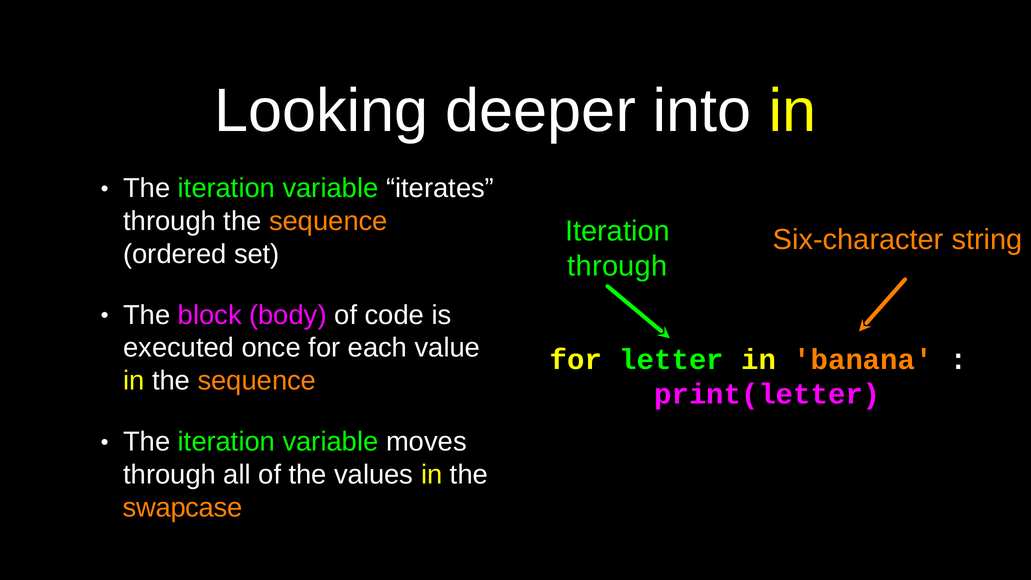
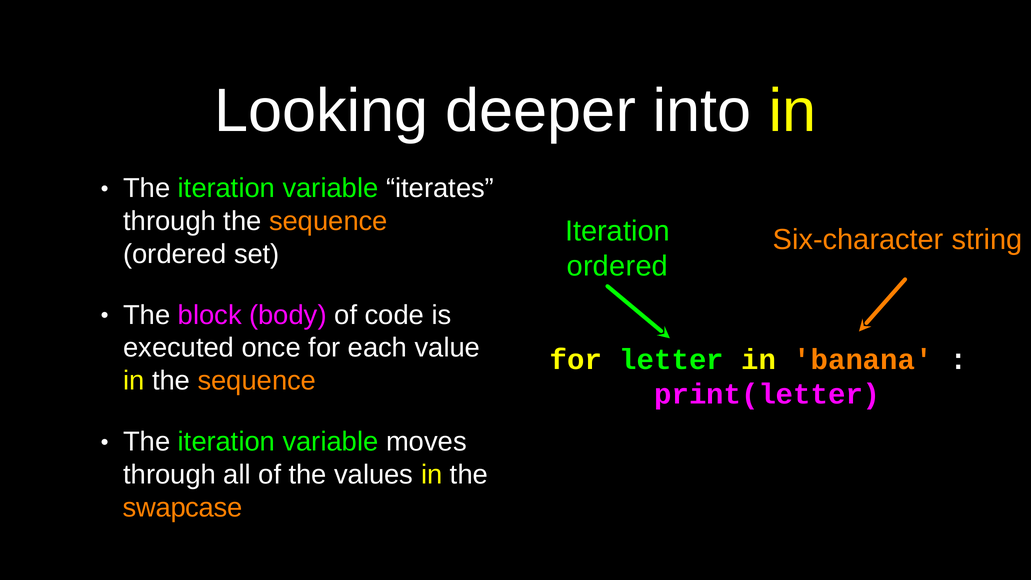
through at (617, 266): through -> ordered
